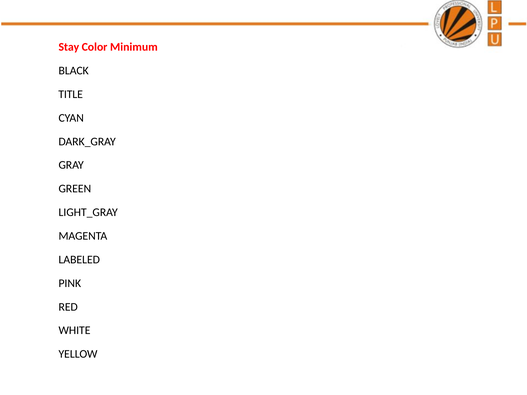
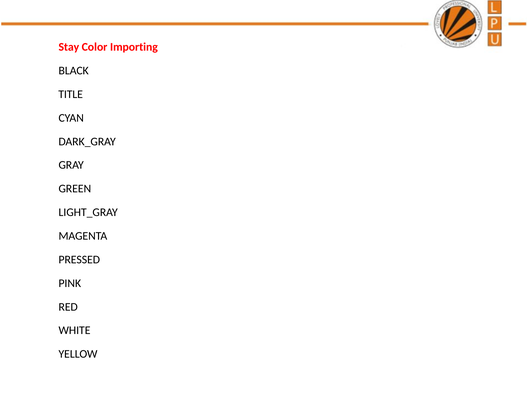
Minimum: Minimum -> Importing
LABELED: LABELED -> PRESSED
